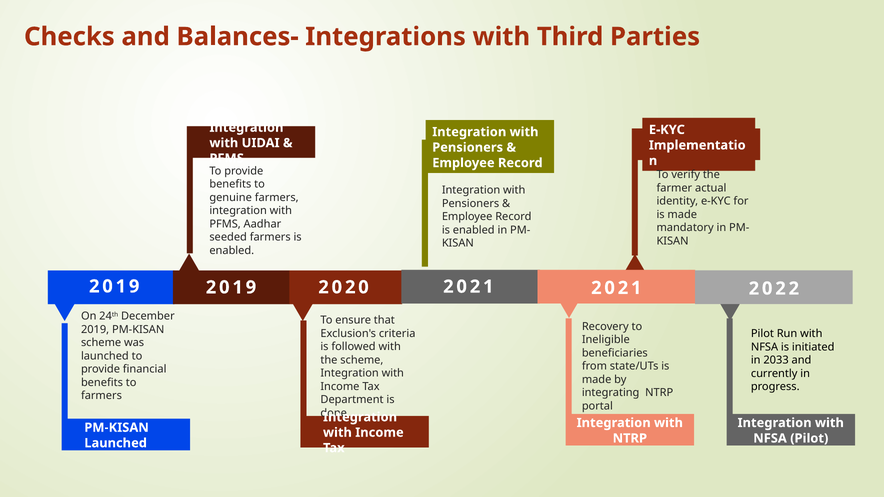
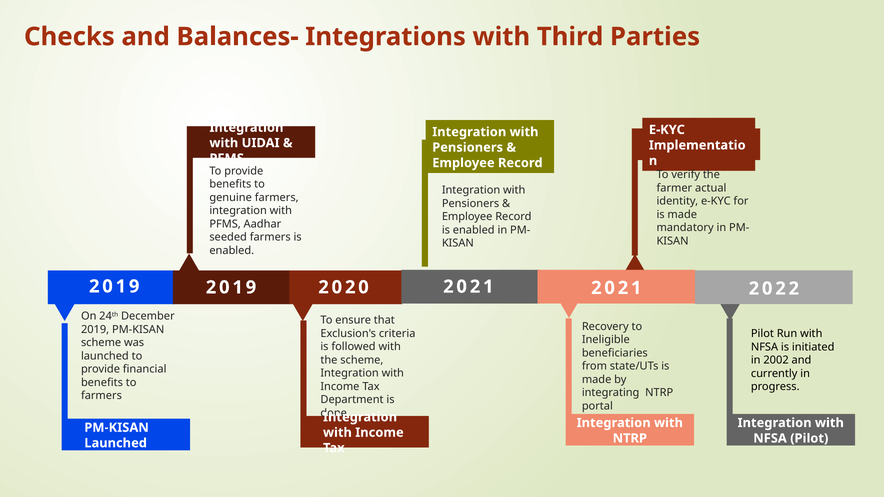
2033: 2033 -> 2002
